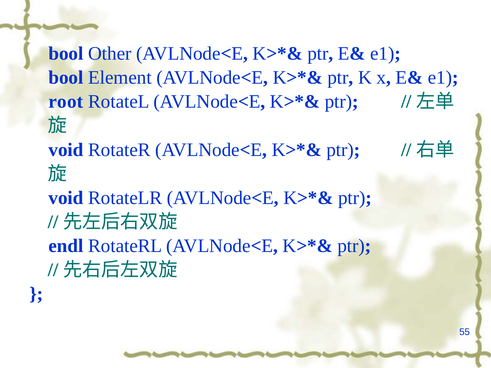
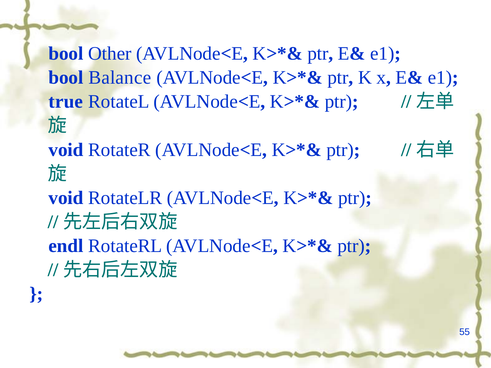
Element: Element -> Balance
root: root -> true
